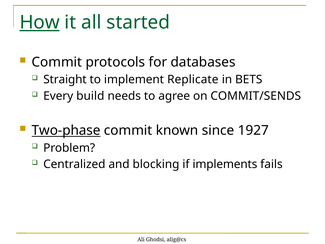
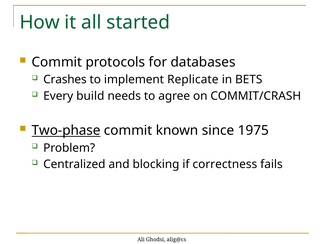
How underline: present -> none
Straight: Straight -> Crashes
COMMIT/SENDS: COMMIT/SENDS -> COMMIT/CRASH
1927: 1927 -> 1975
implements: implements -> correctness
